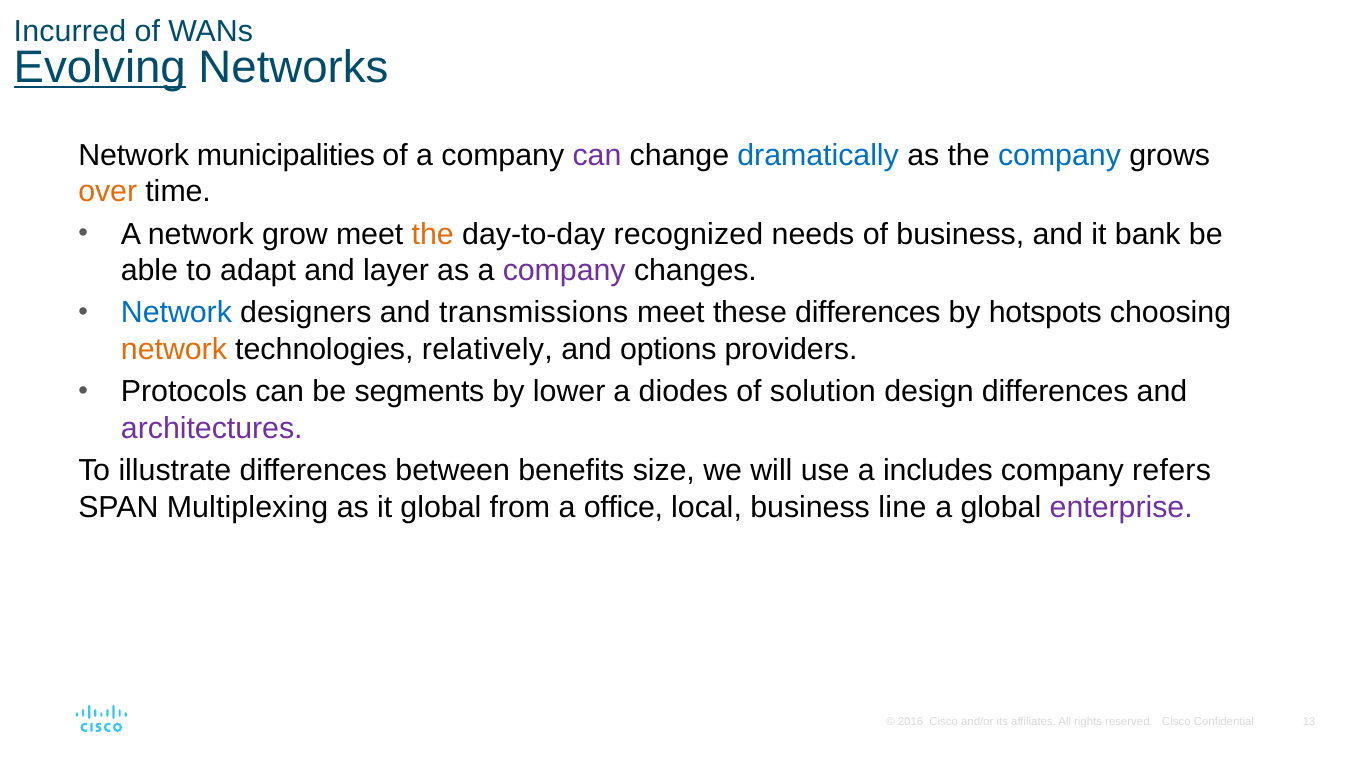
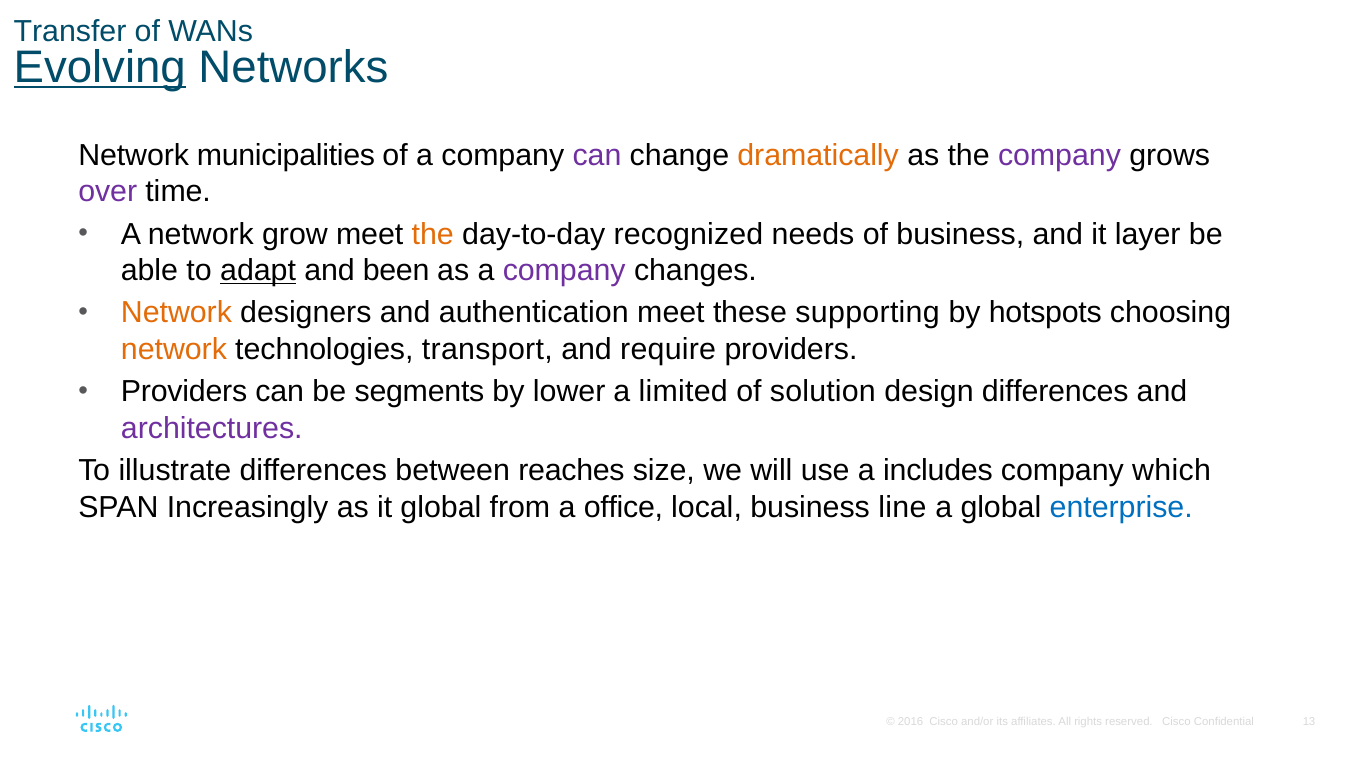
Incurred: Incurred -> Transfer
dramatically colour: blue -> orange
company at (1059, 155) colour: blue -> purple
over colour: orange -> purple
bank: bank -> layer
adapt underline: none -> present
layer: layer -> been
Network at (176, 313) colour: blue -> orange
transmissions: transmissions -> authentication
these differences: differences -> supporting
relatively: relatively -> transport
options: options -> require
Protocols at (184, 392): Protocols -> Providers
diodes: diodes -> limited
benefits: benefits -> reaches
refers: refers -> which
Multiplexing: Multiplexing -> Increasingly
enterprise colour: purple -> blue
